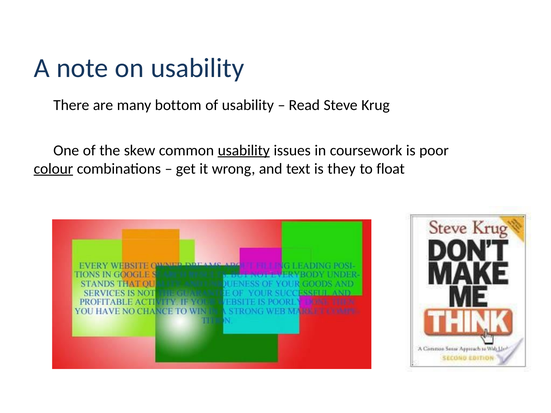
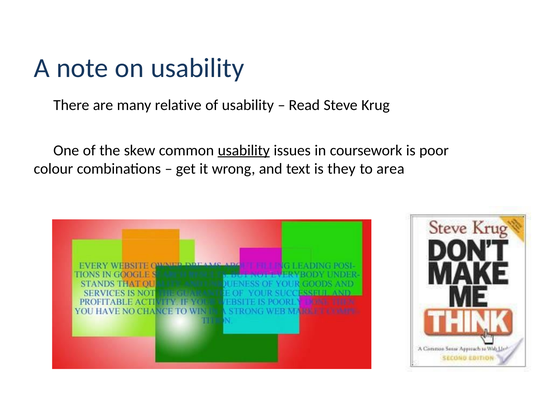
bottom: bottom -> relative
colour underline: present -> none
float: float -> area
